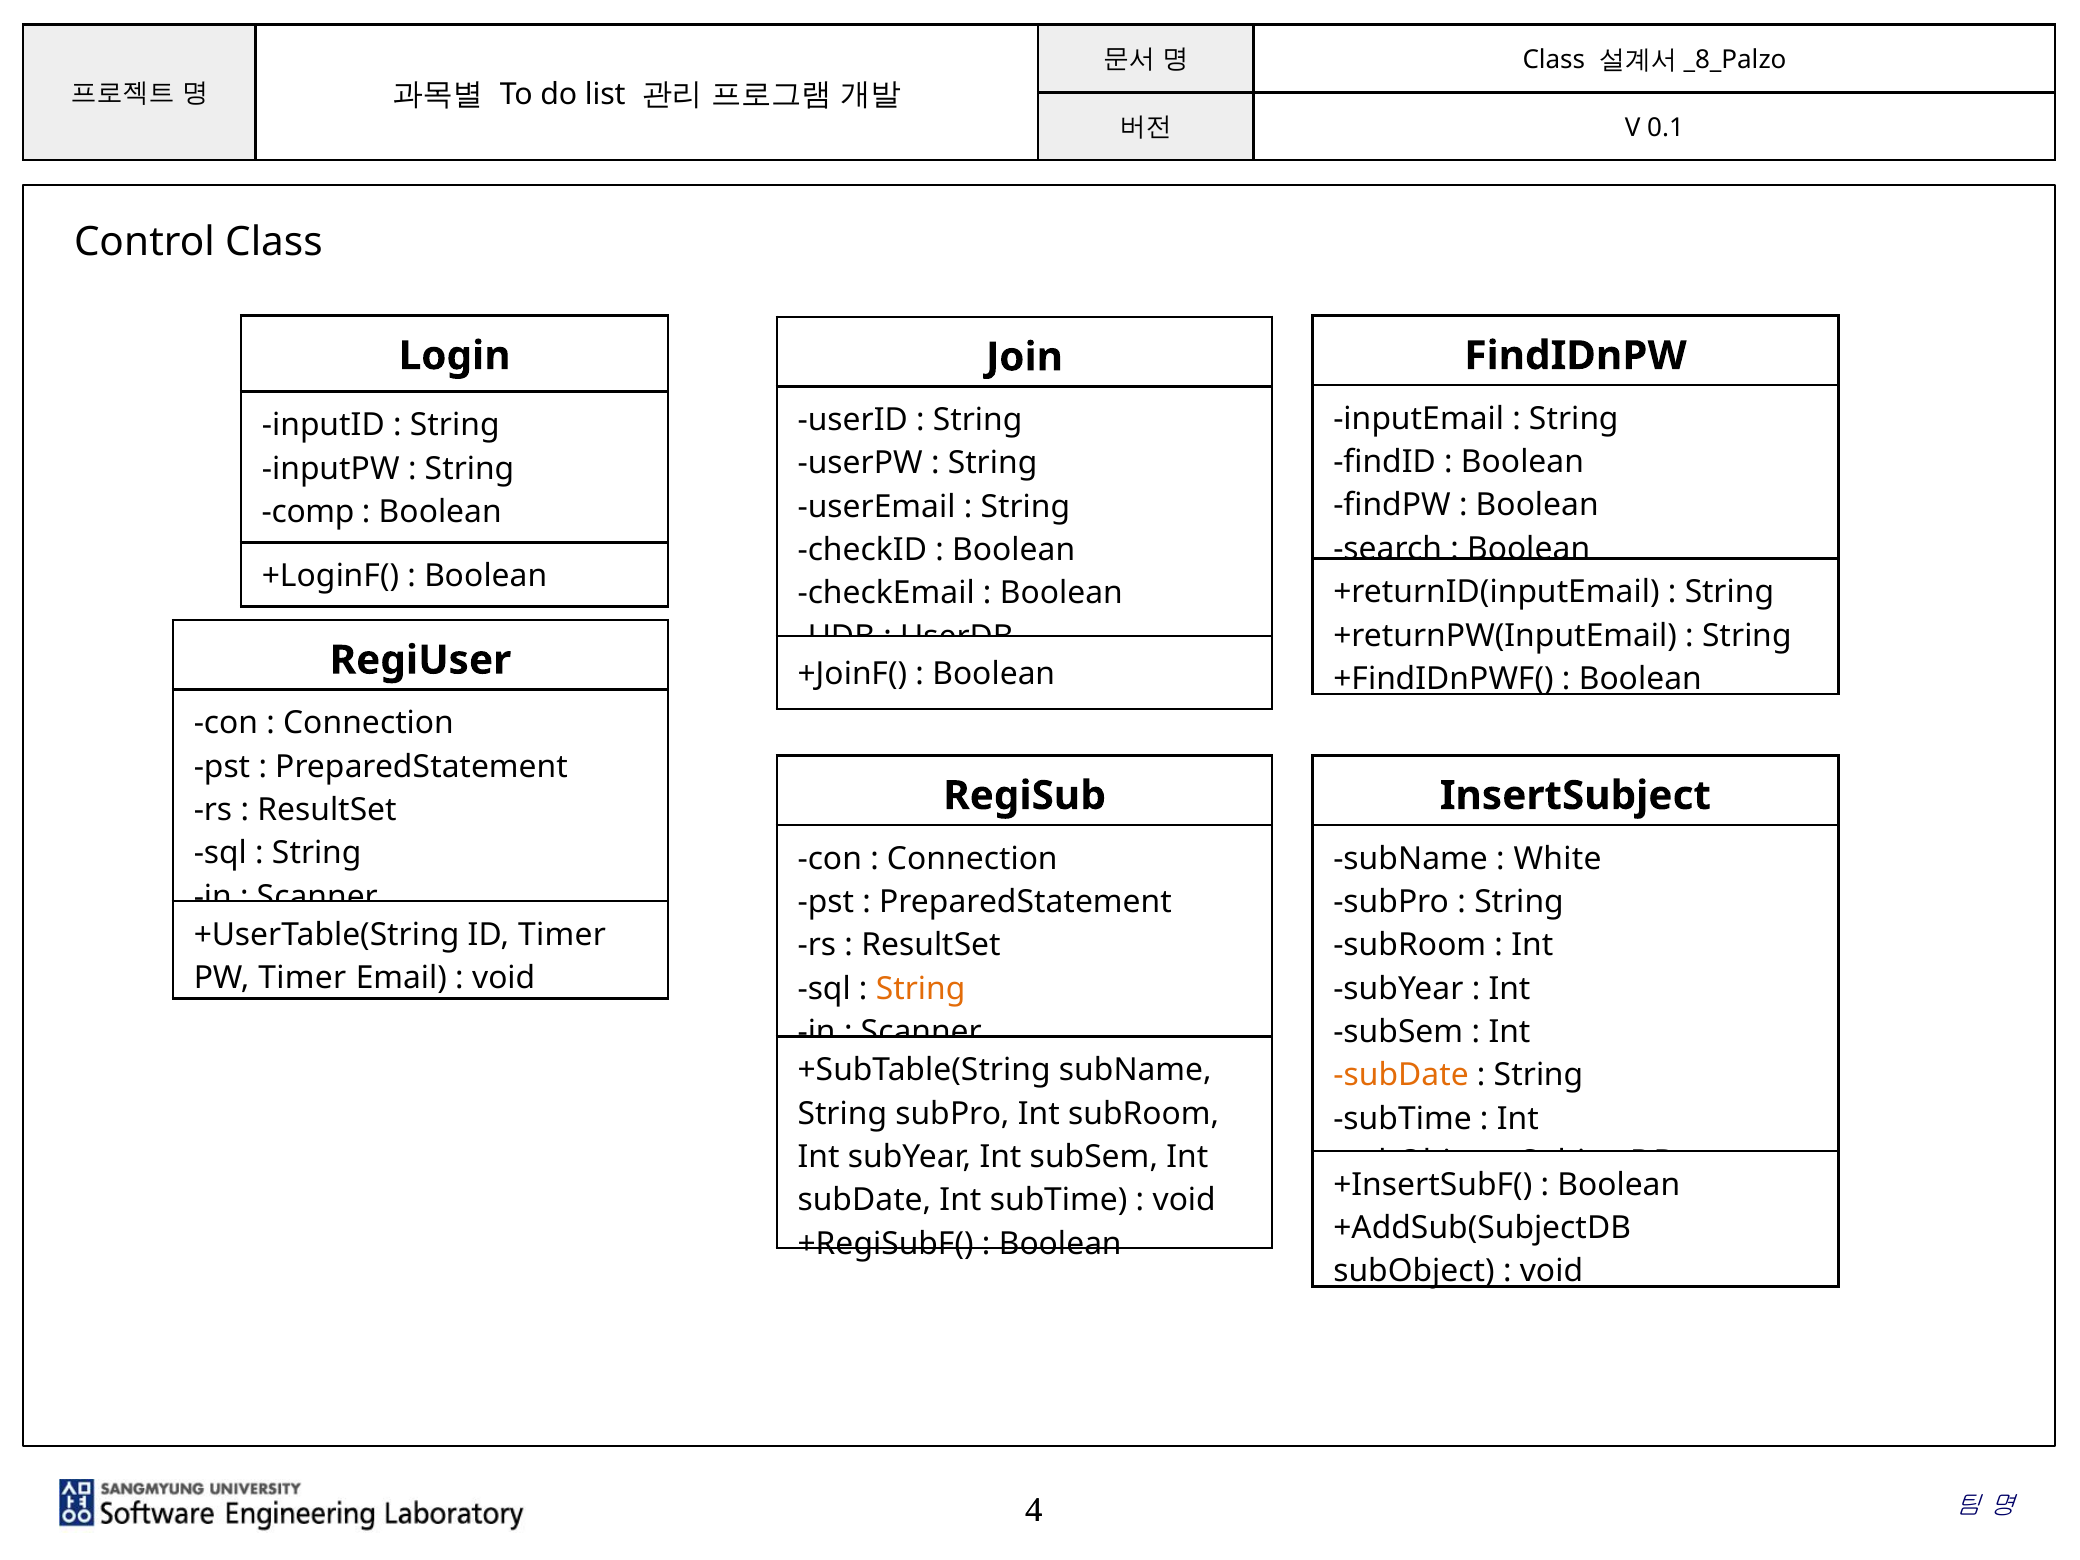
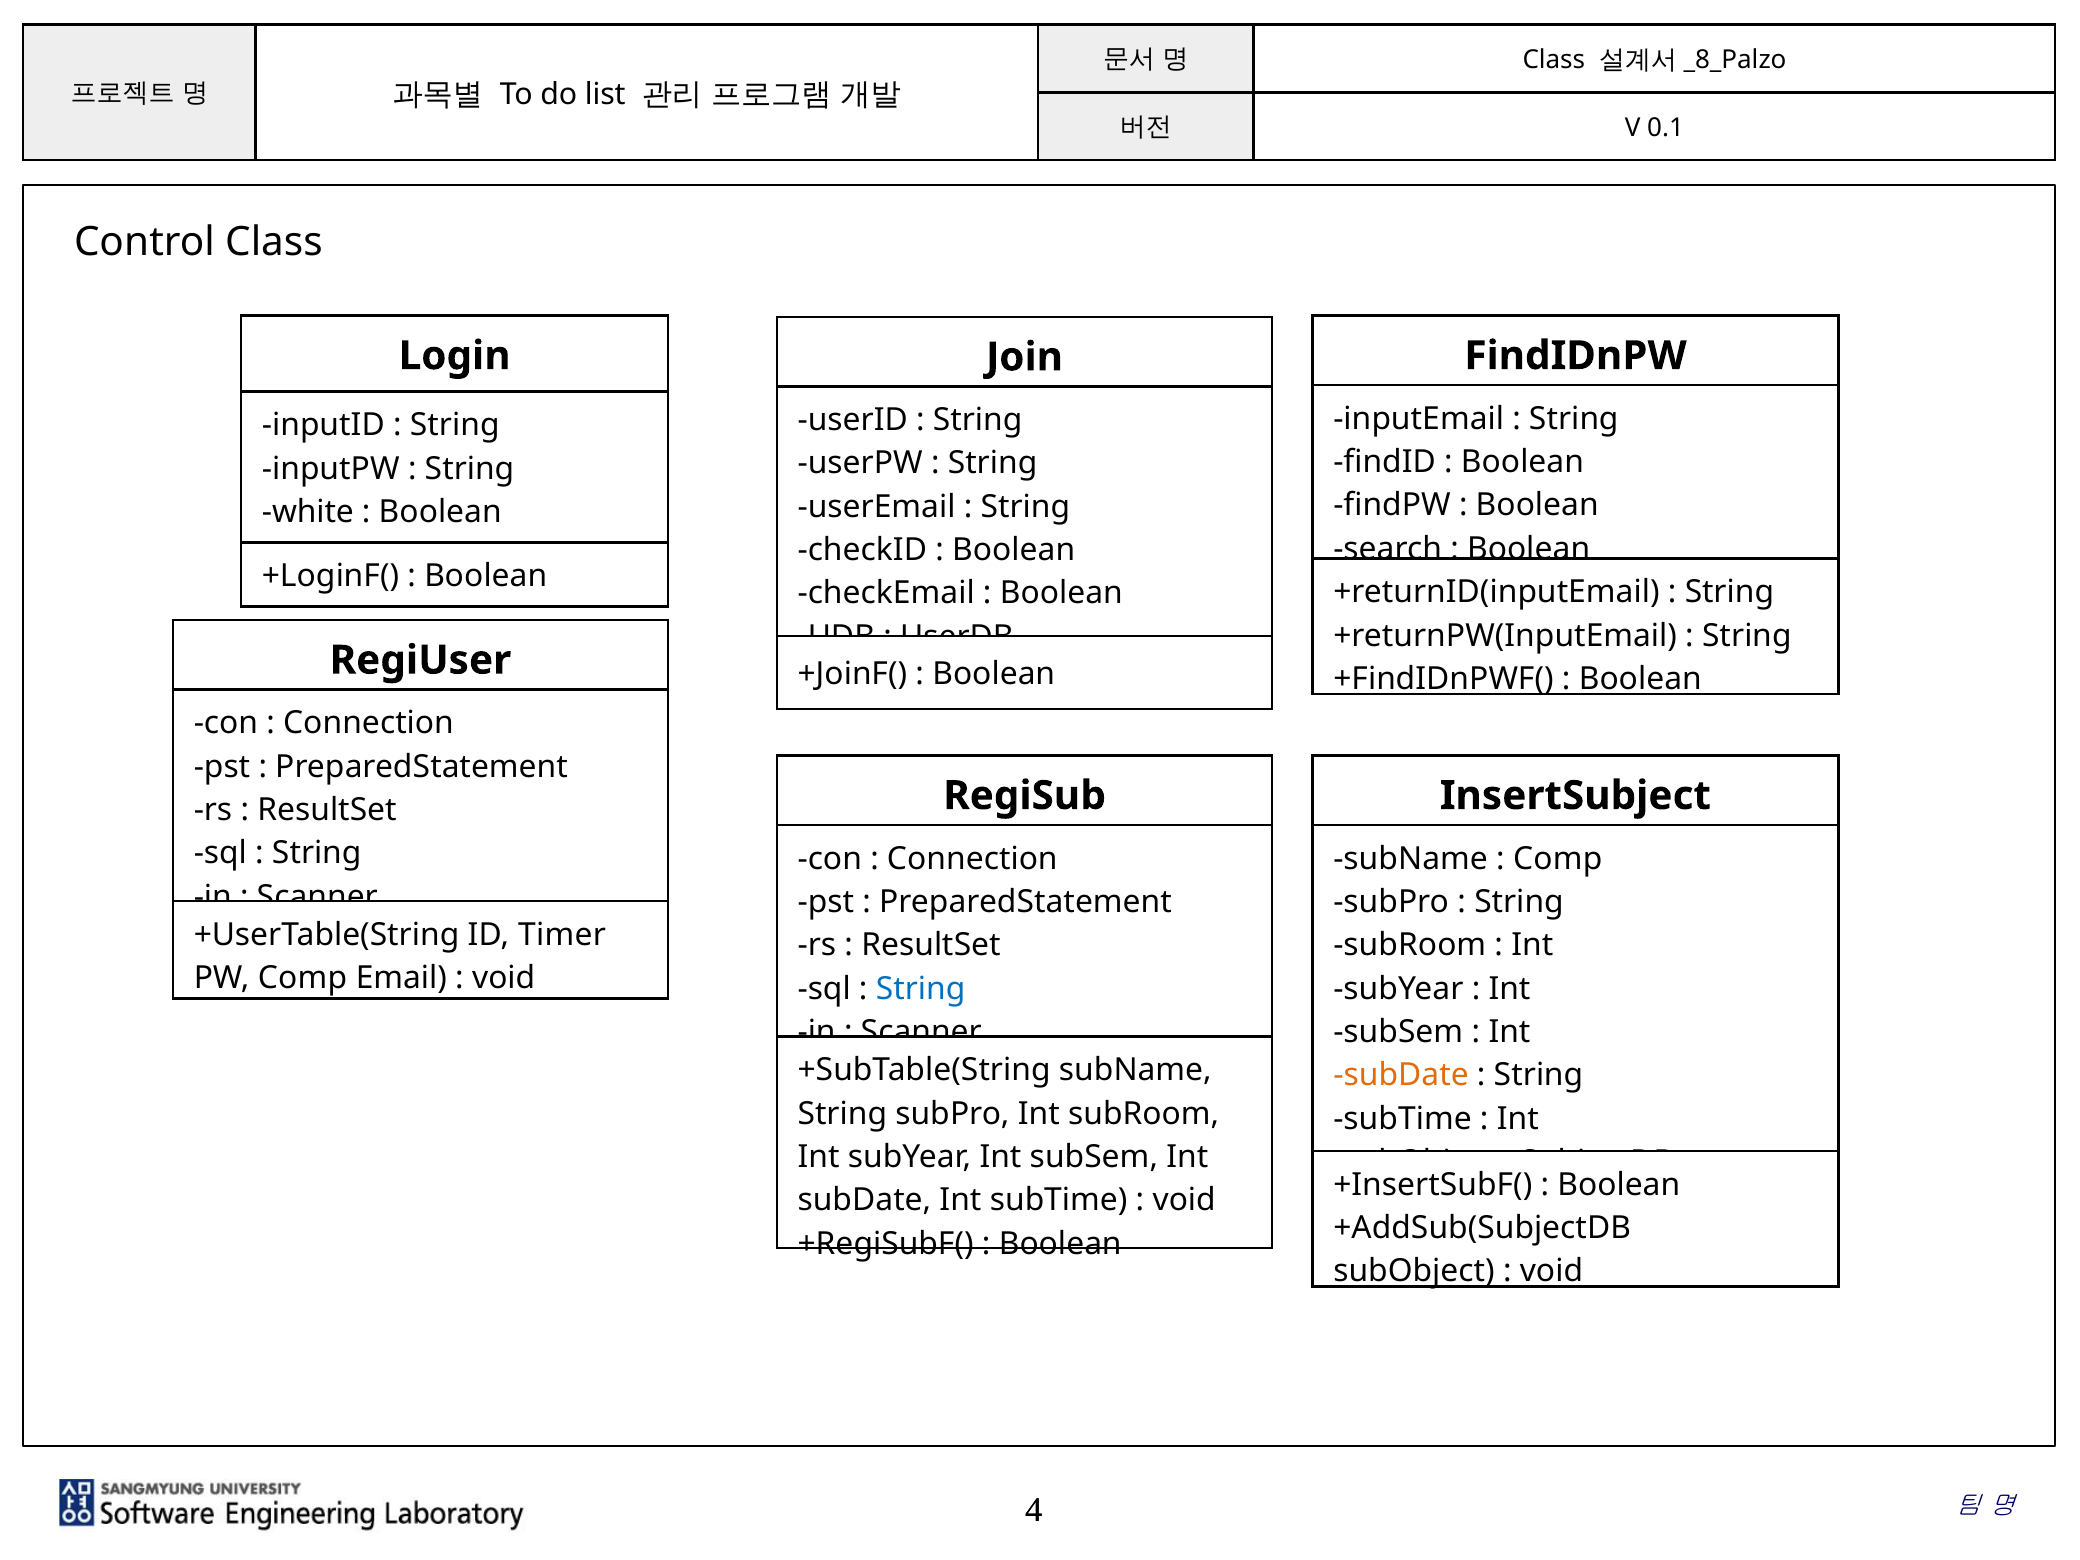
comp: comp -> white
White at (1558, 859): White -> Comp
PW Timer: Timer -> Comp
String at (921, 989) colour: orange -> blue
